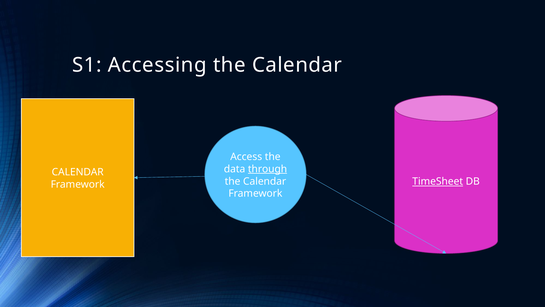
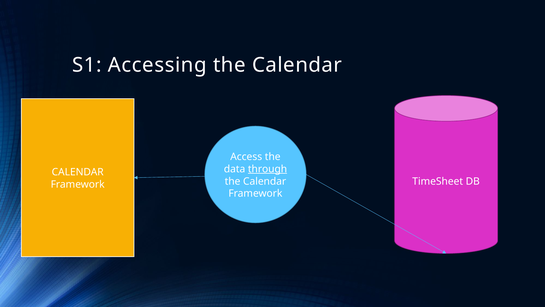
TimeSheet underline: present -> none
